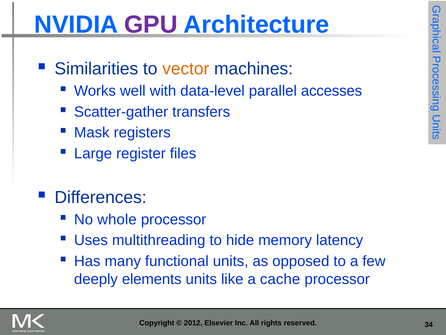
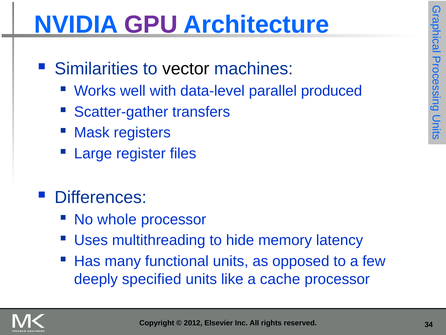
vector colour: orange -> black
accesses: accesses -> produced
elements: elements -> specified
